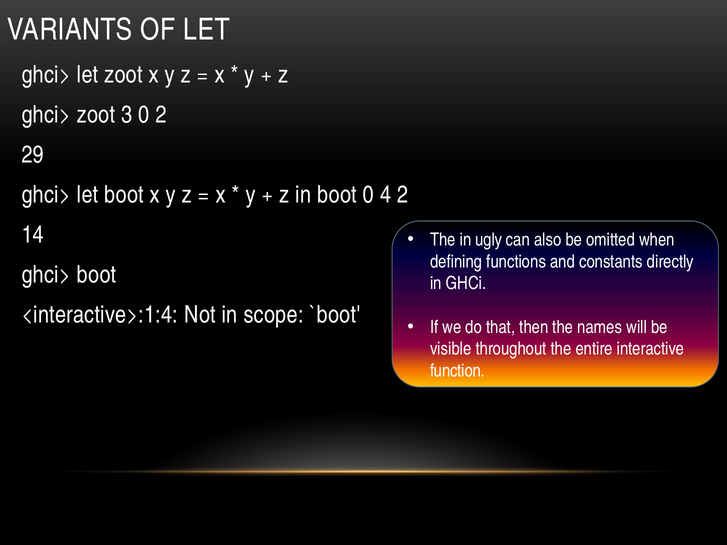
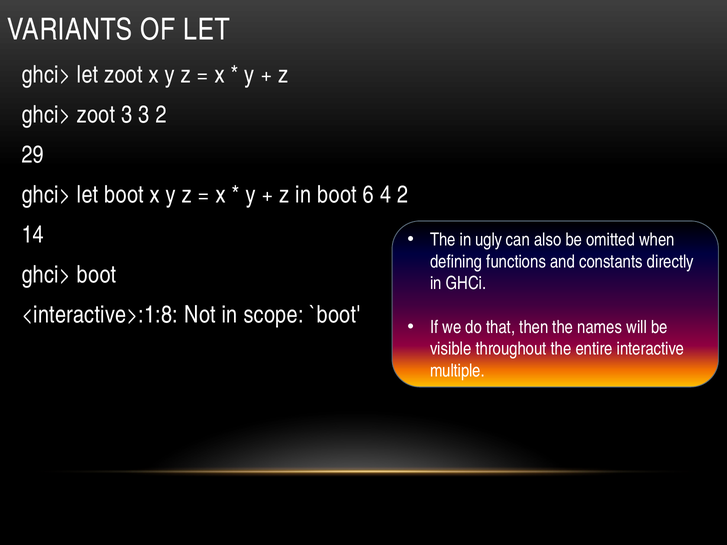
3 0: 0 -> 3
boot 0: 0 -> 6
<interactive>:1:4: <interactive>:1:4 -> <interactive>:1:8
function: function -> multiple
